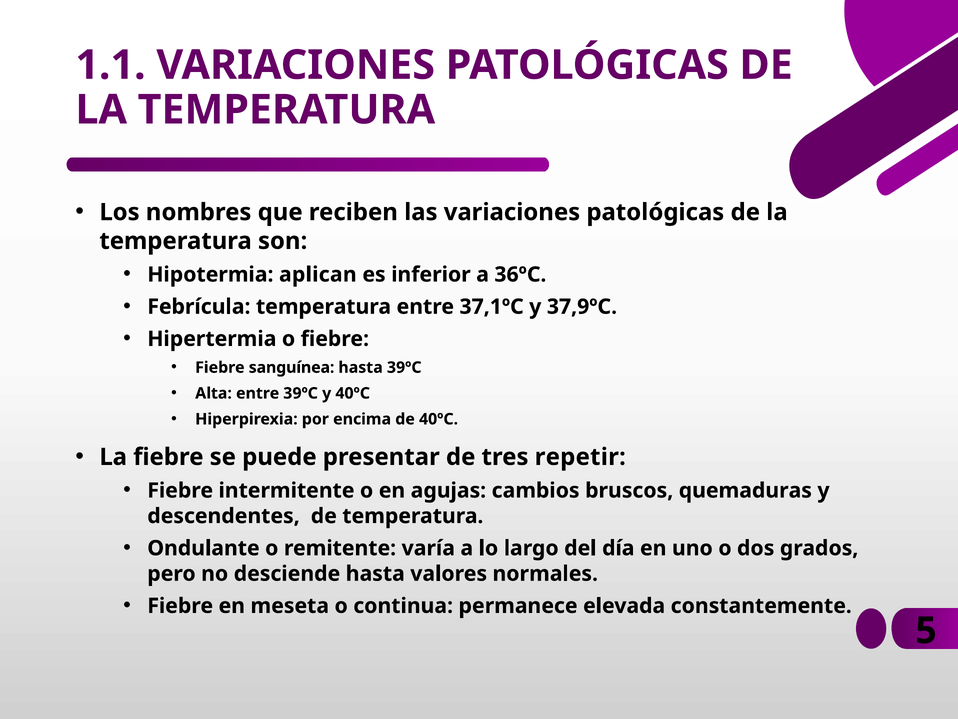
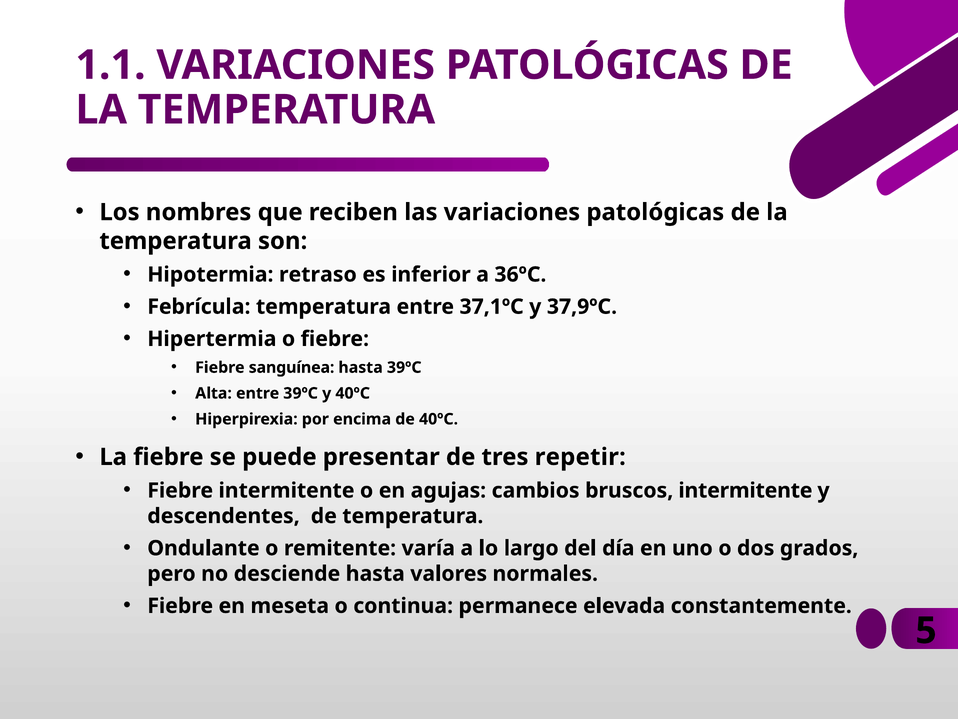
aplican: aplican -> retraso
bruscos quemaduras: quemaduras -> intermitente
